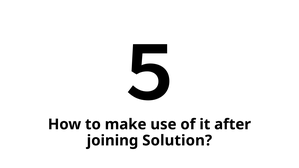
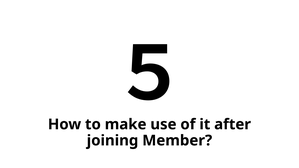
Solution: Solution -> Member
